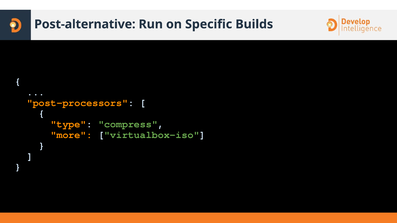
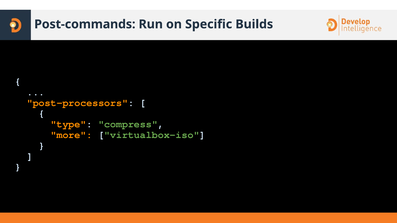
Post-alternative: Post-alternative -> Post-commands
